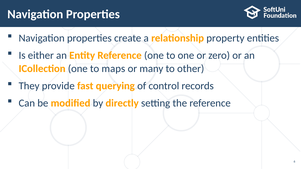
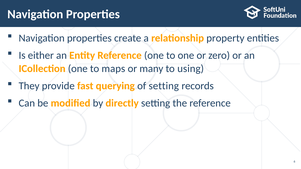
other: other -> using
of control: control -> setting
